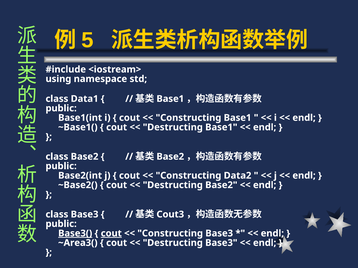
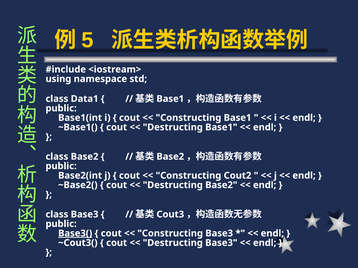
Data2: Data2 -> Cout2
cout at (111, 234) underline: present -> none
~Area3(: ~Area3( -> ~Cout3(
